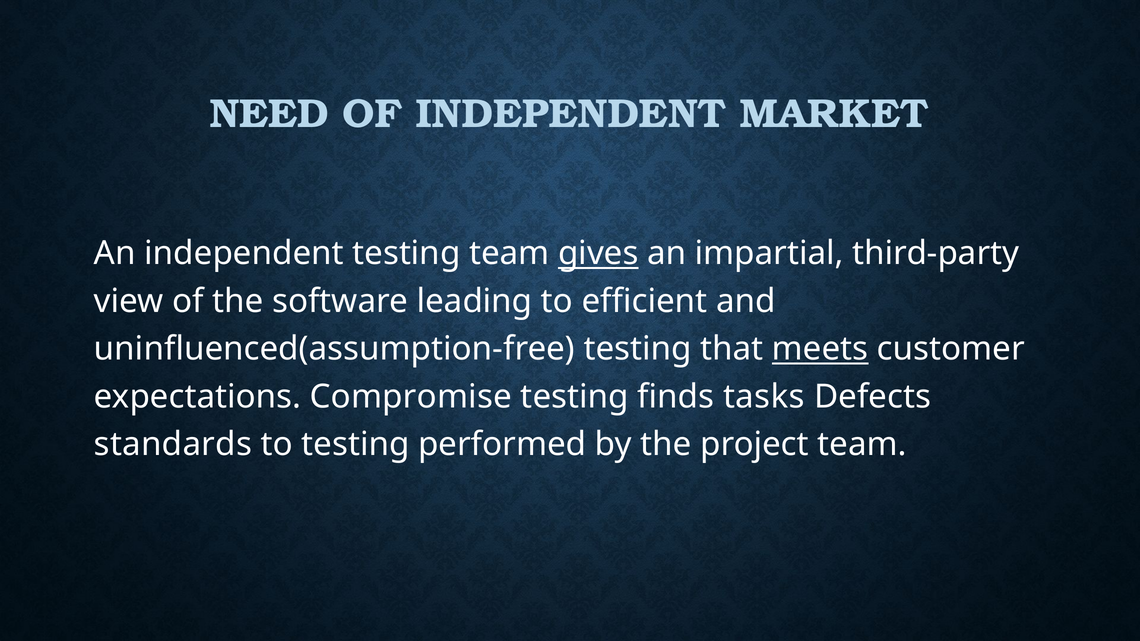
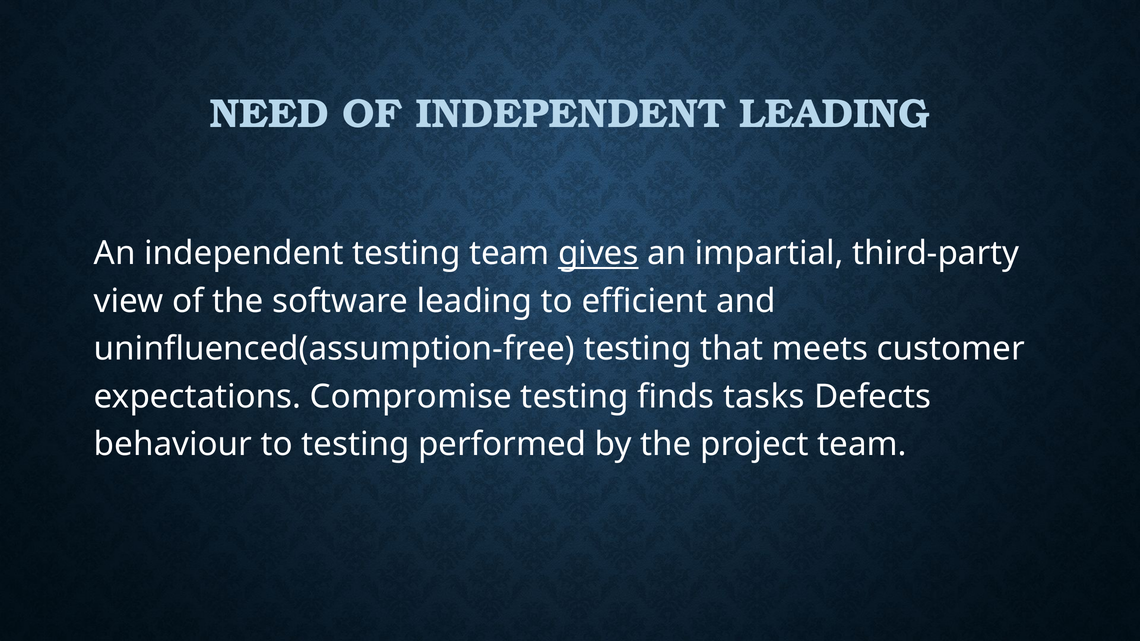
INDEPENDENT MARKET: MARKET -> LEADING
meets underline: present -> none
standards: standards -> behaviour
